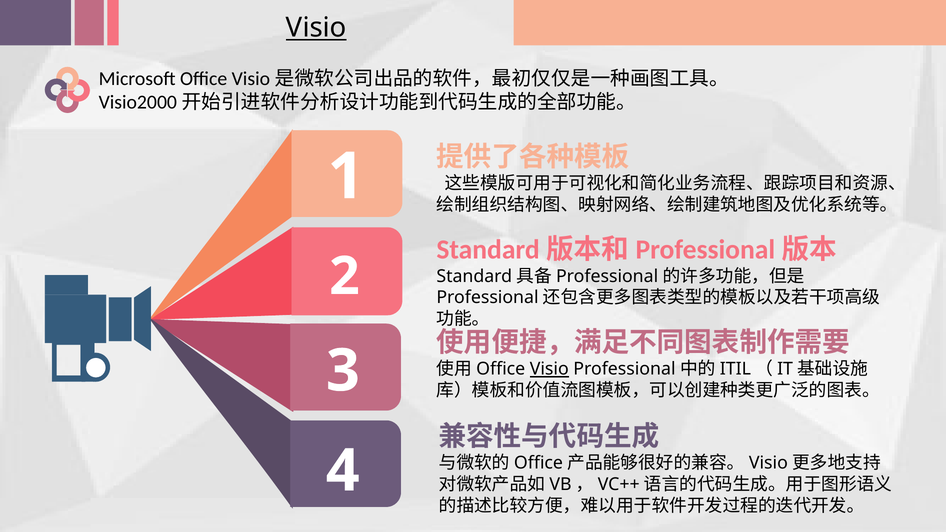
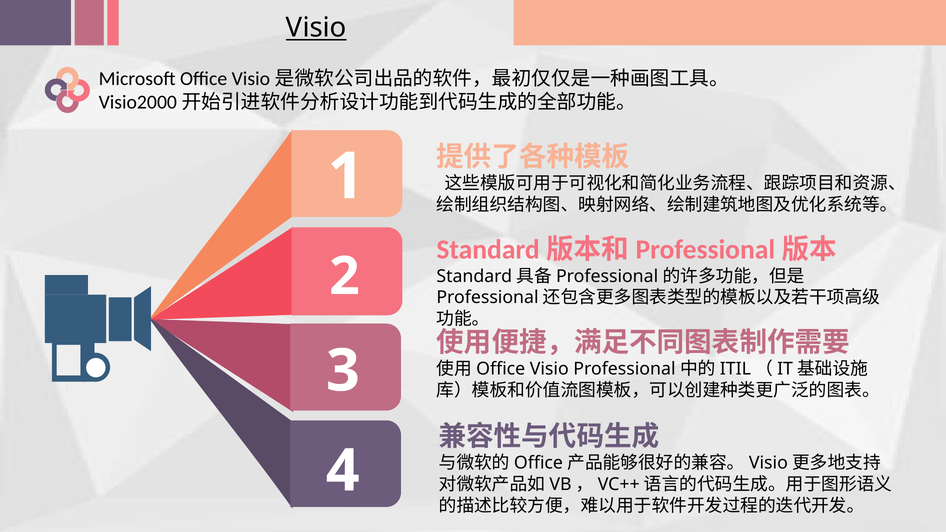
Visio at (549, 369) underline: present -> none
